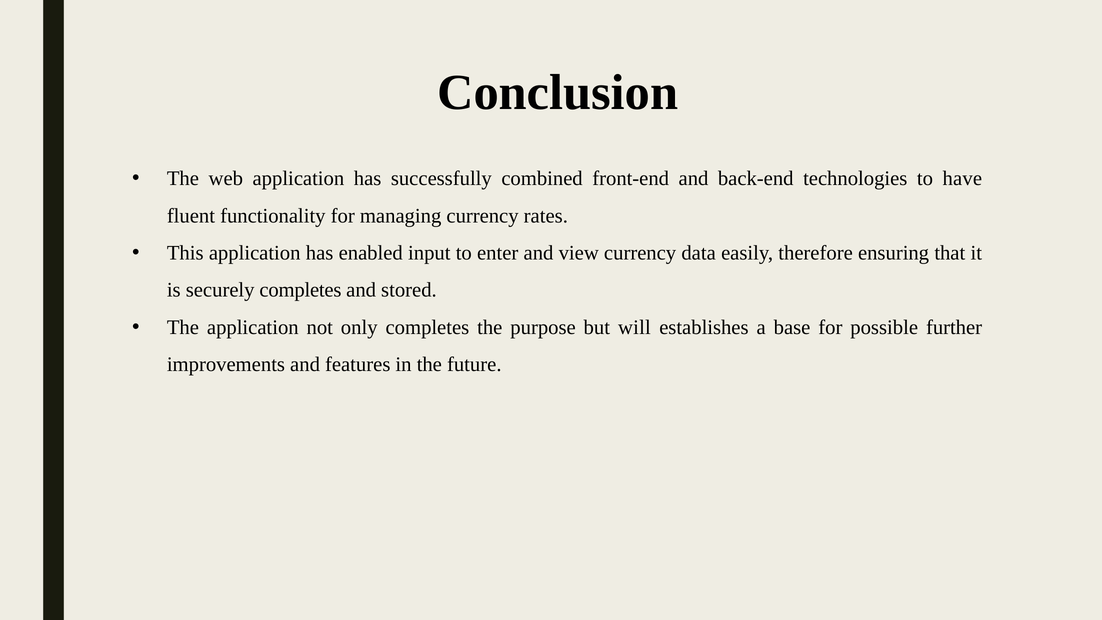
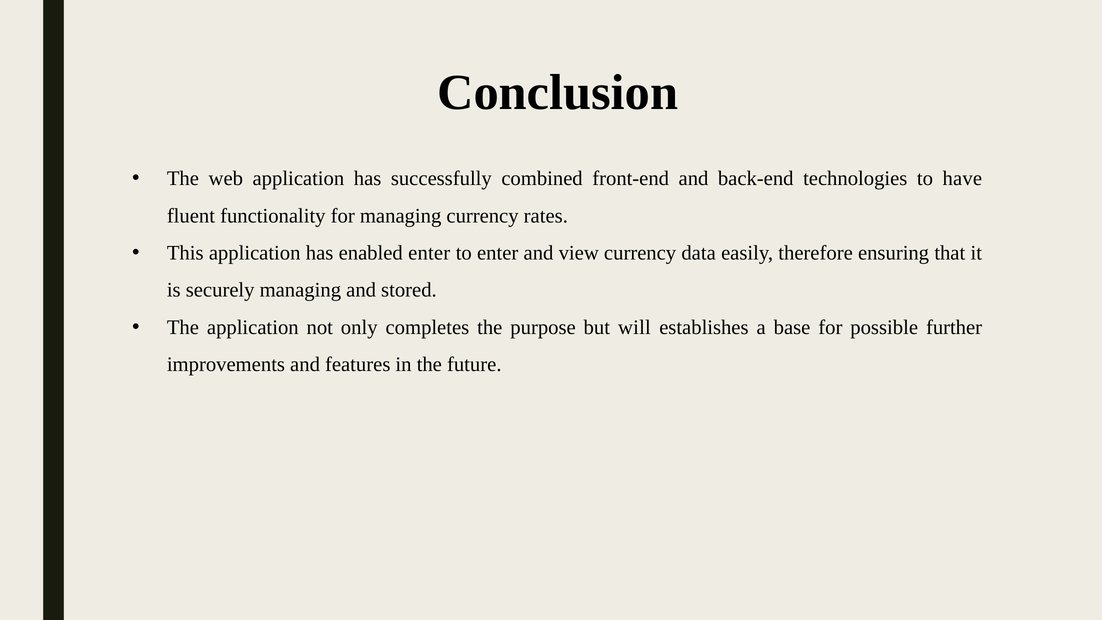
enabled input: input -> enter
securely completes: completes -> managing
